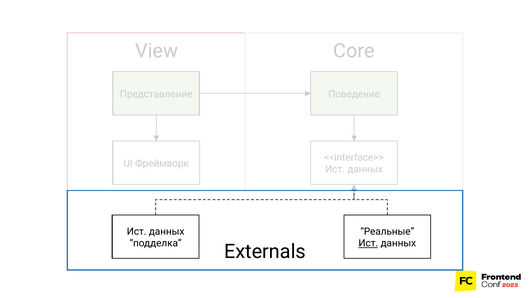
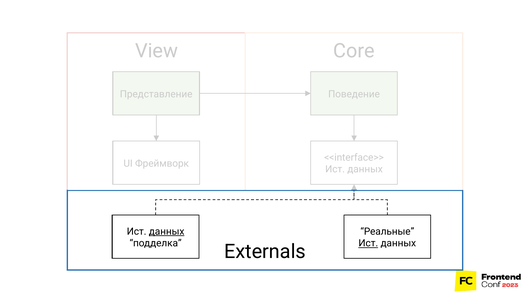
данных at (167, 232) underline: none -> present
